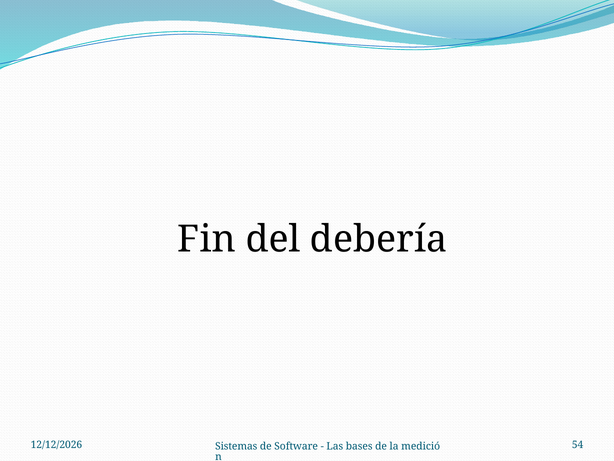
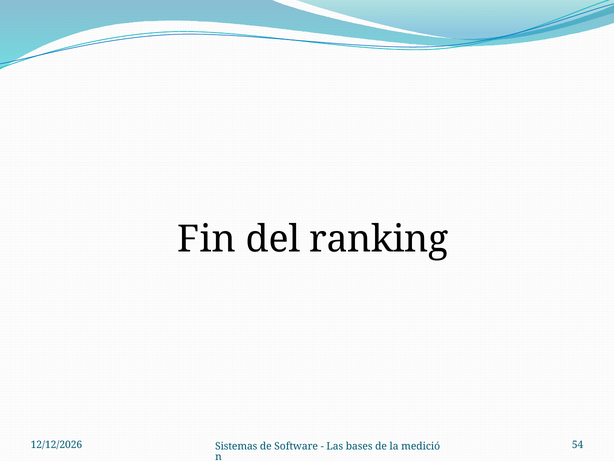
debería: debería -> ranking
